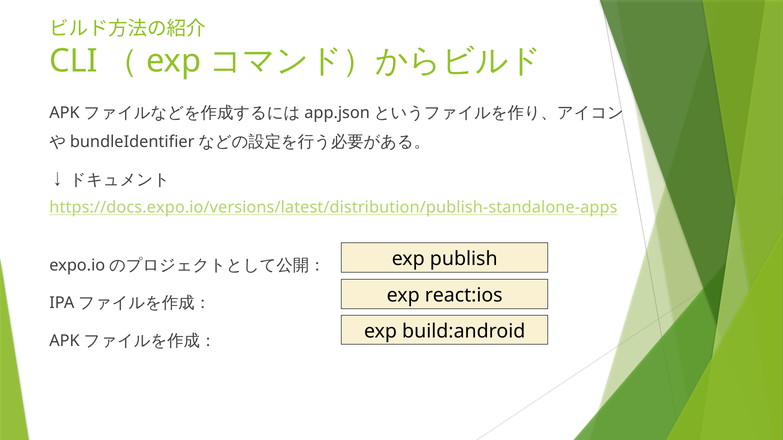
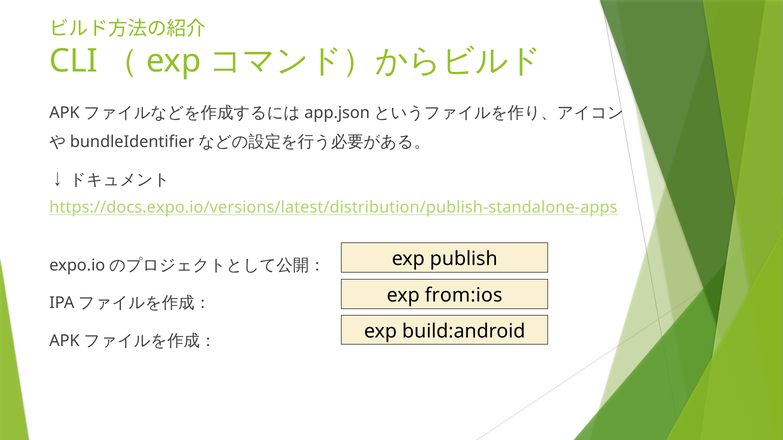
react:ios: react:ios -> from:ios
